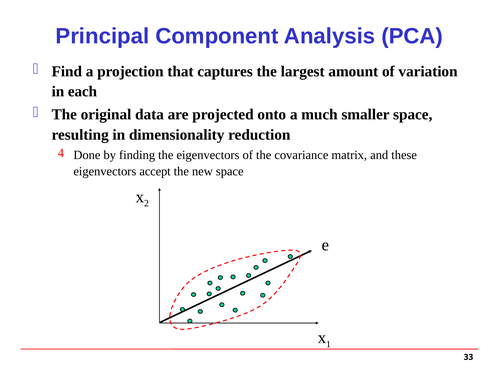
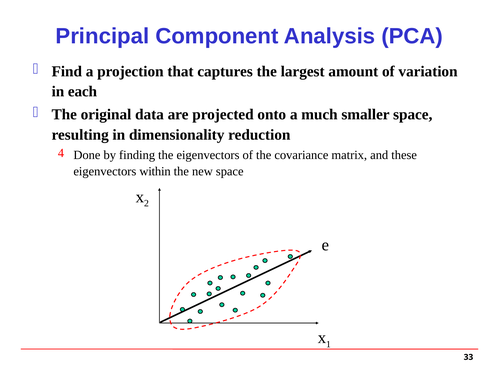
accept: accept -> within
